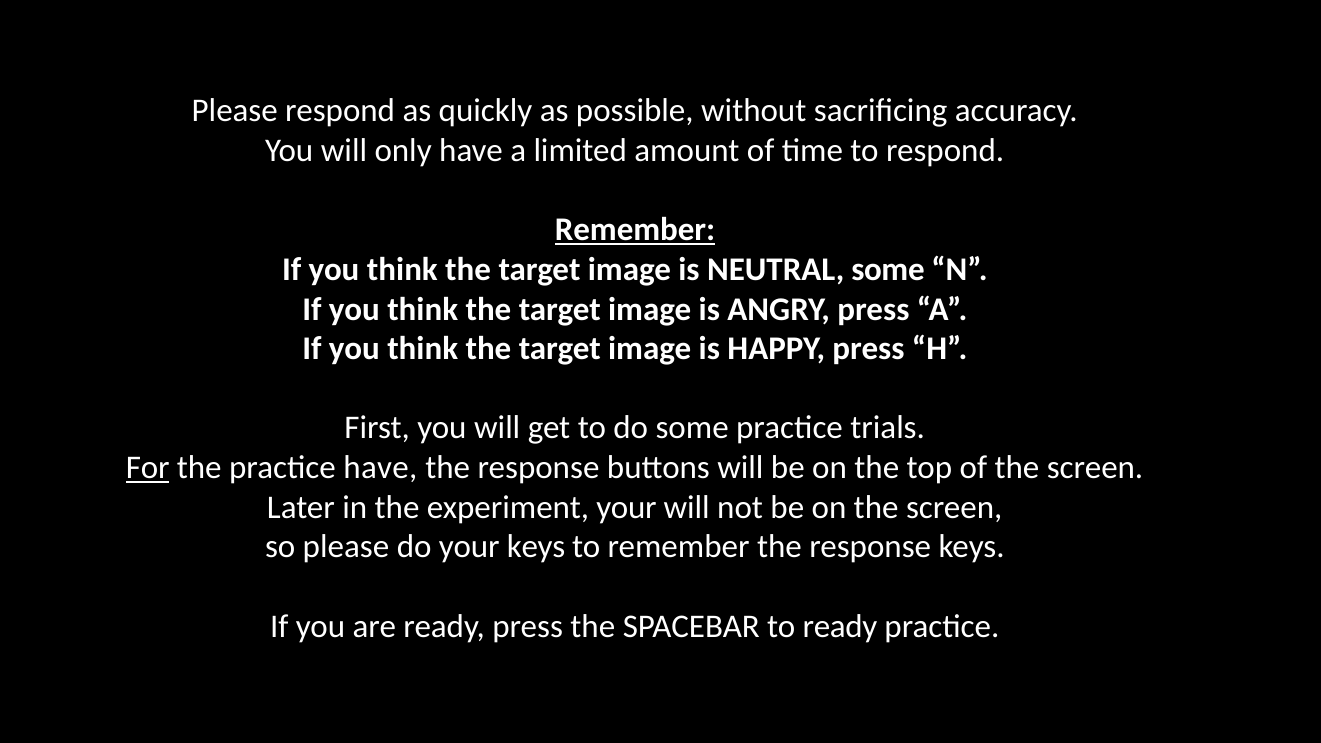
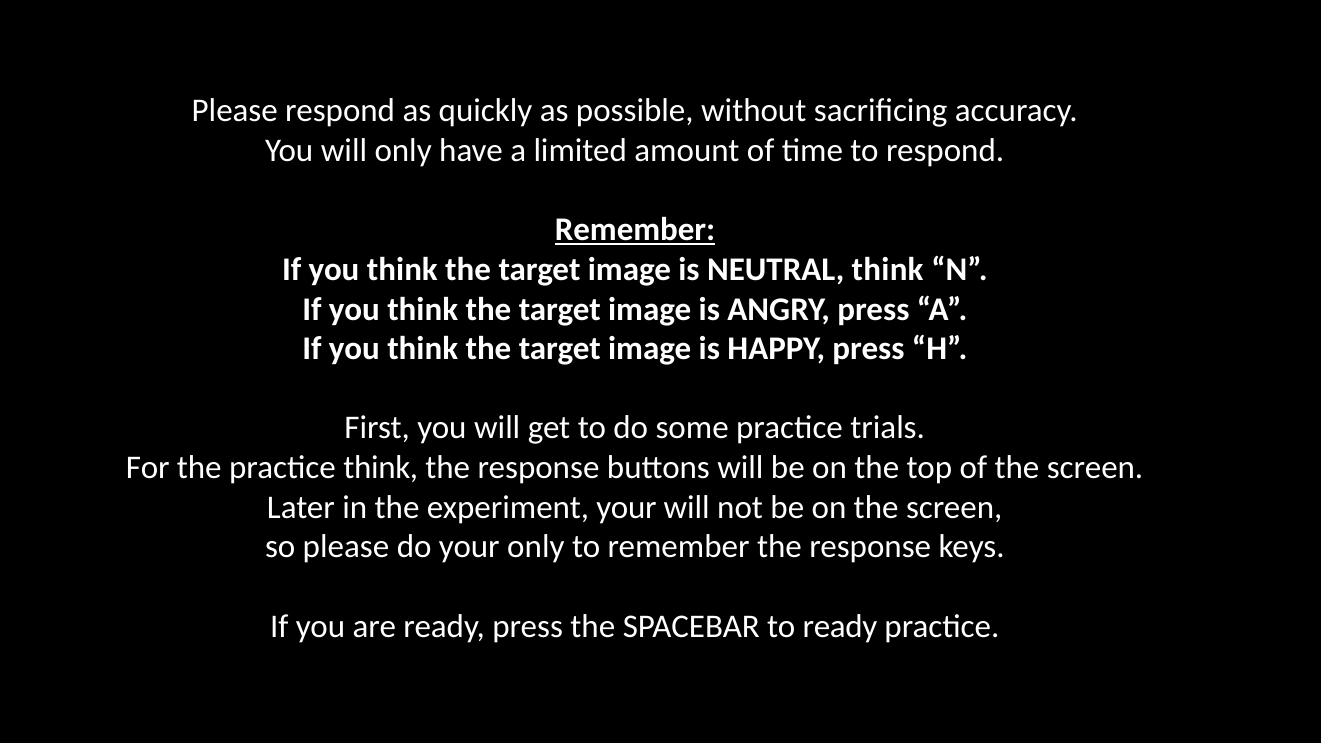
NEUTRAL some: some -> think
For underline: present -> none
practice have: have -> think
your keys: keys -> only
